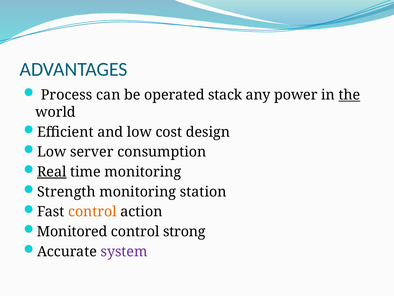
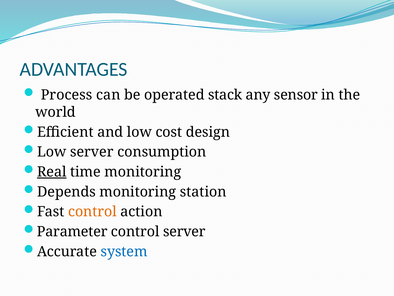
power: power -> sensor
the underline: present -> none
Strength: Strength -> Depends
Monitored: Monitored -> Parameter
control strong: strong -> server
system colour: purple -> blue
